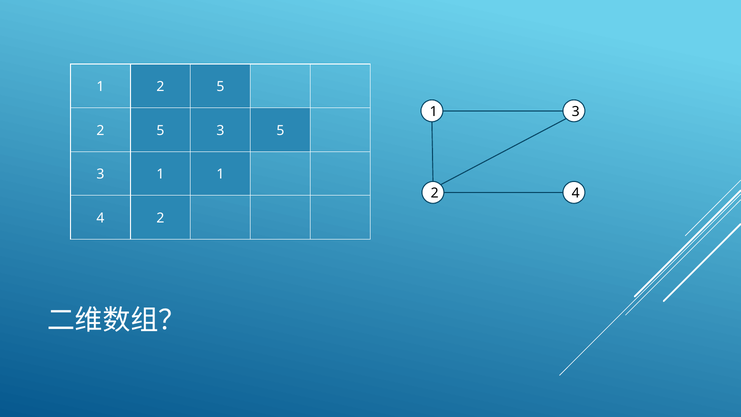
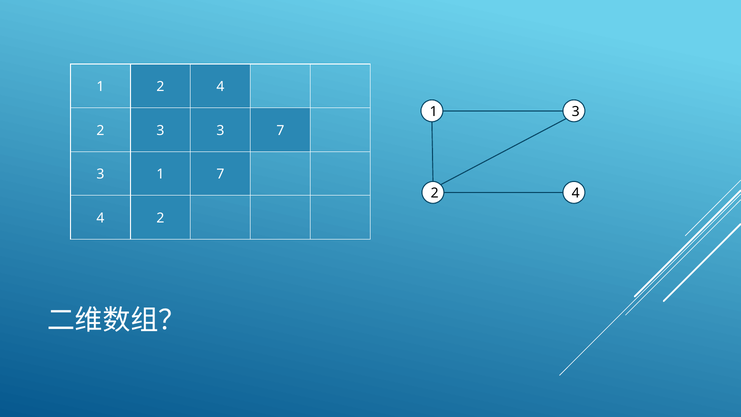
1 2 5: 5 -> 4
5 at (160, 130): 5 -> 3
3 5: 5 -> 7
1 1: 1 -> 7
